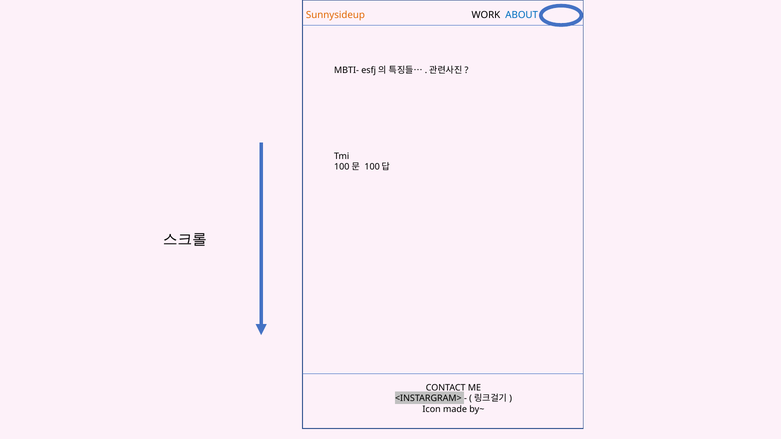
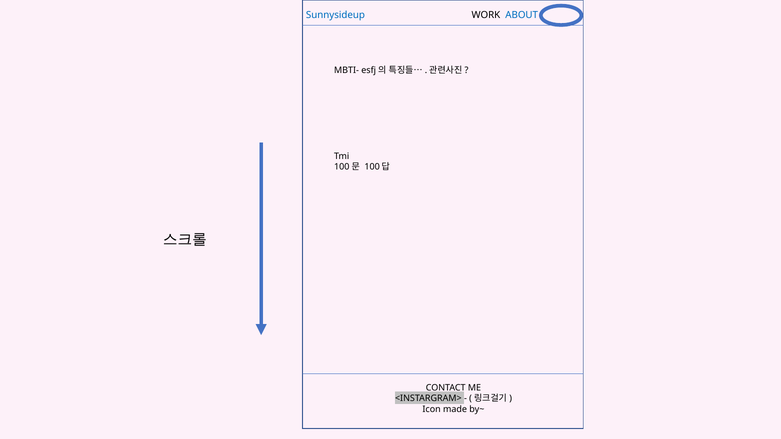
Sunnysideup colour: orange -> blue
